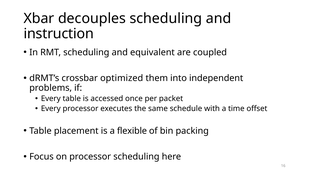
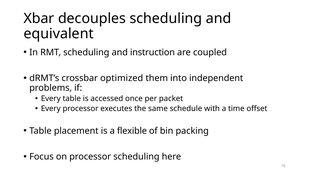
instruction: instruction -> equivalent
equivalent: equivalent -> instruction
